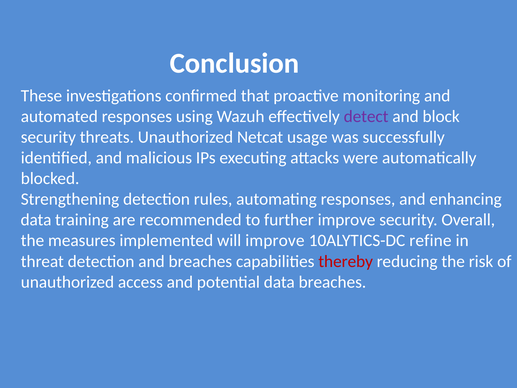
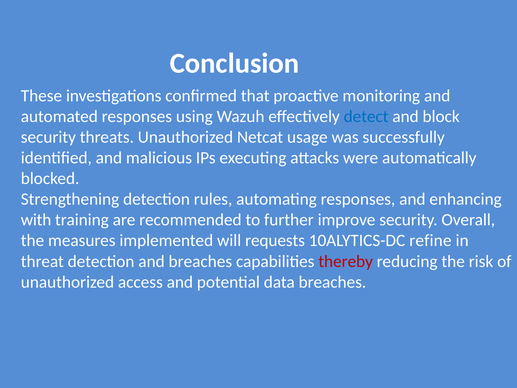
detect colour: purple -> blue
data at (36, 220): data -> with
will improve: improve -> requests
